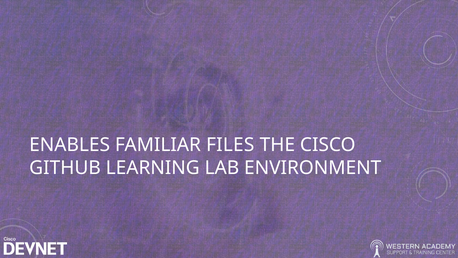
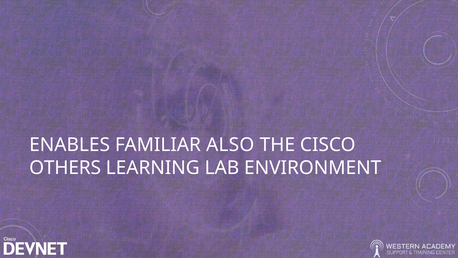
FILES: FILES -> ALSO
GITHUB: GITHUB -> OTHERS
